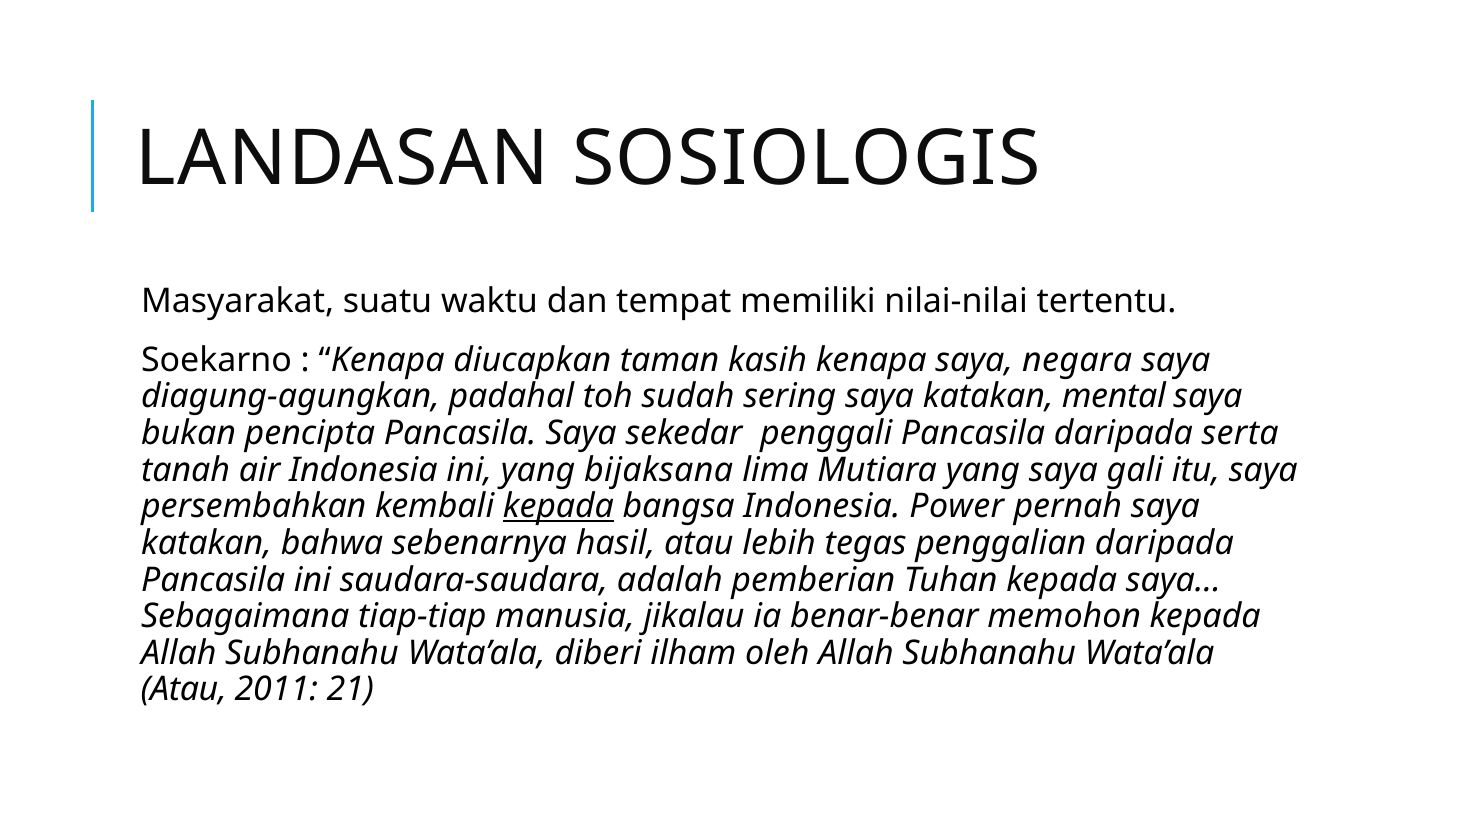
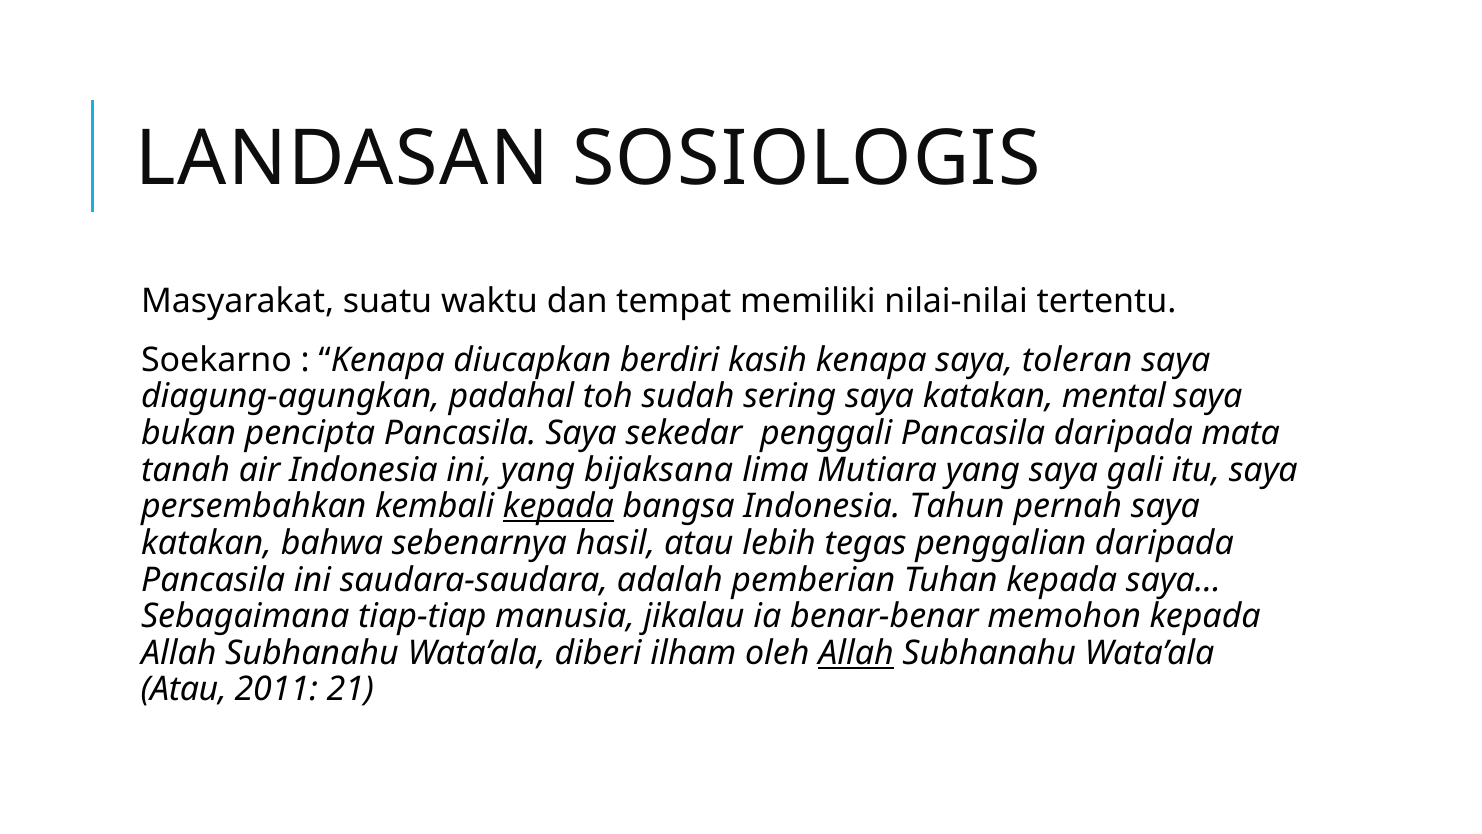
taman: taman -> berdiri
negara: negara -> toleran
serta: serta -> mata
Power: Power -> Tahun
Allah at (856, 653) underline: none -> present
